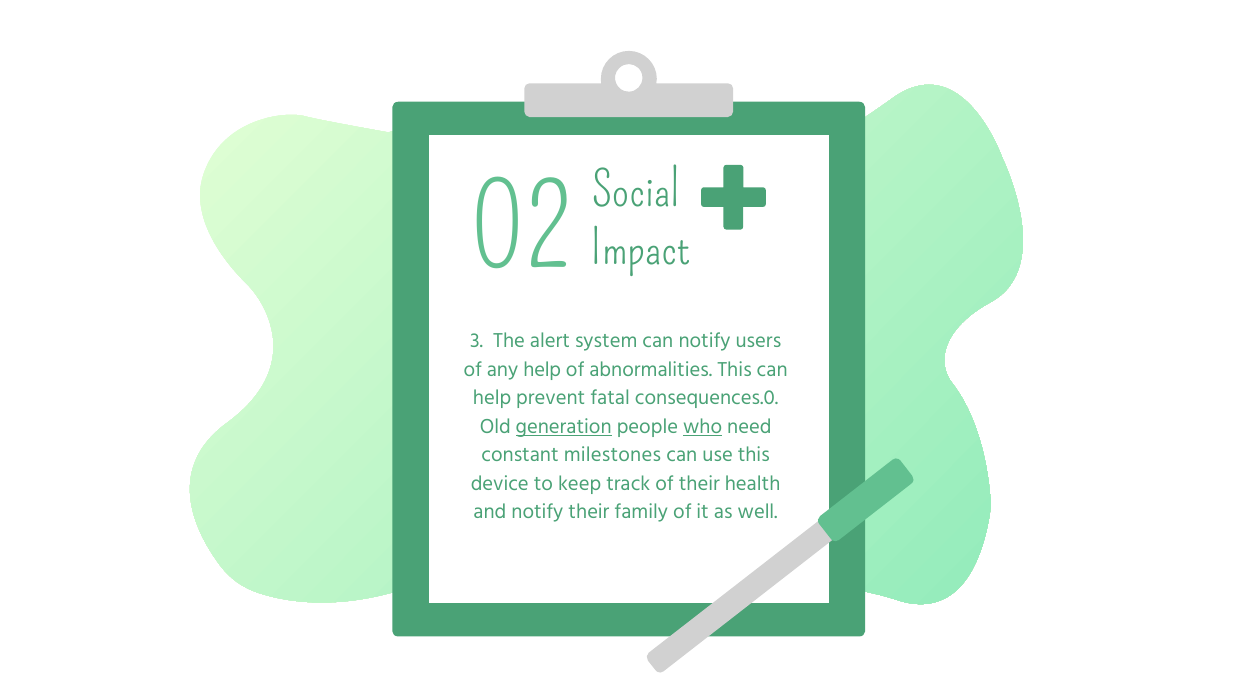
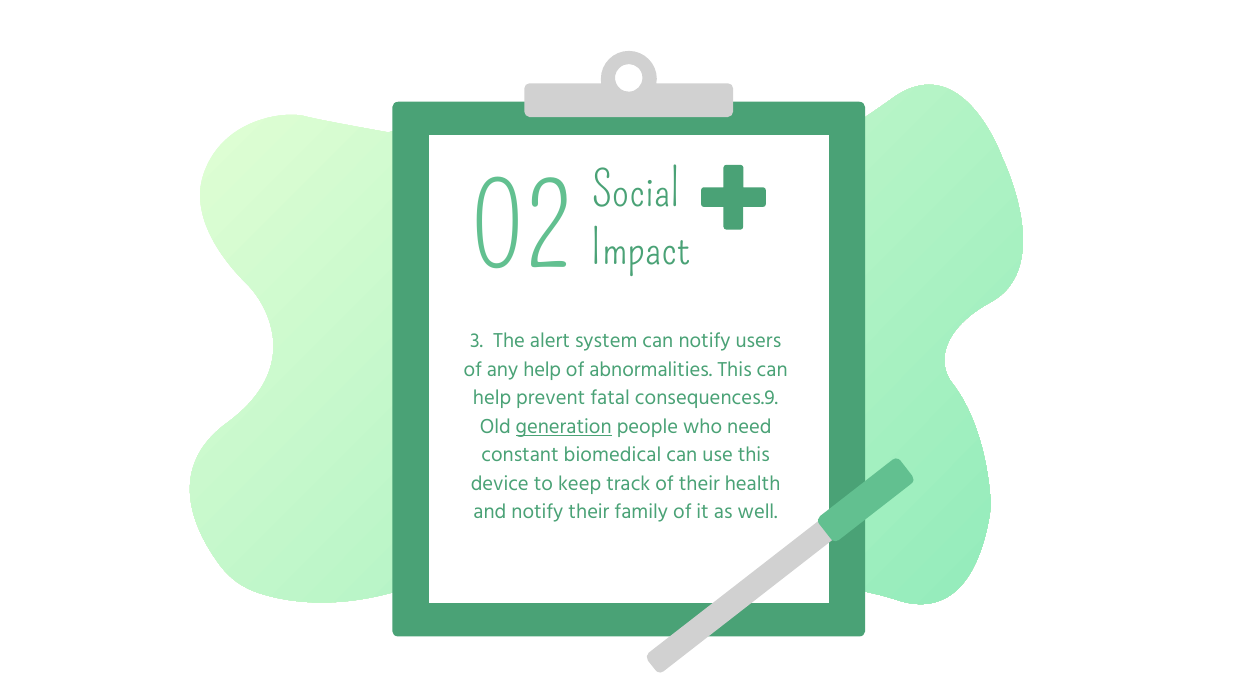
consequences.0: consequences.0 -> consequences.9
who underline: present -> none
milestones: milestones -> biomedical
